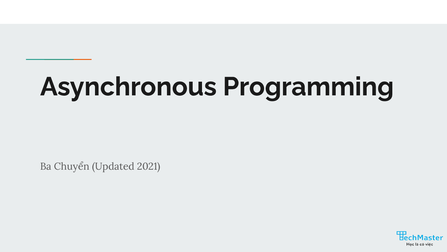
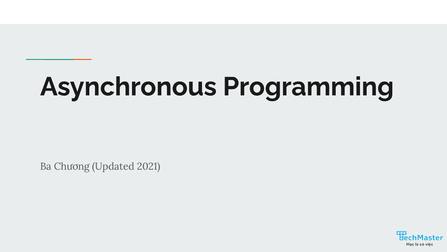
Chuyển: Chuyển -> Chương
